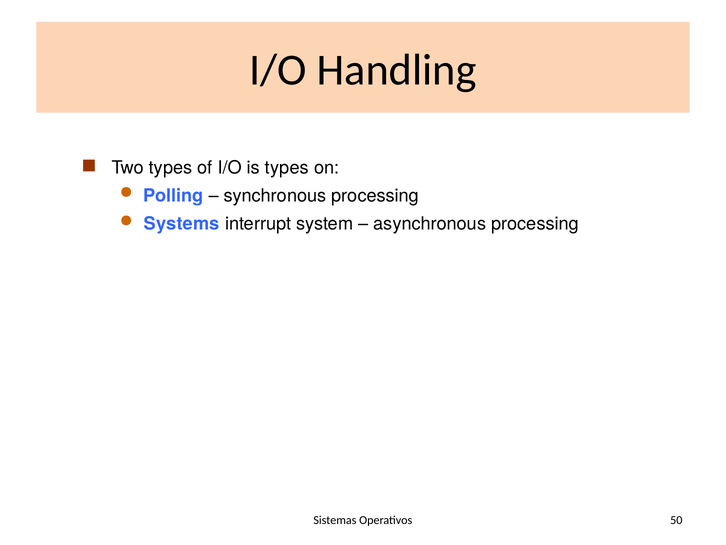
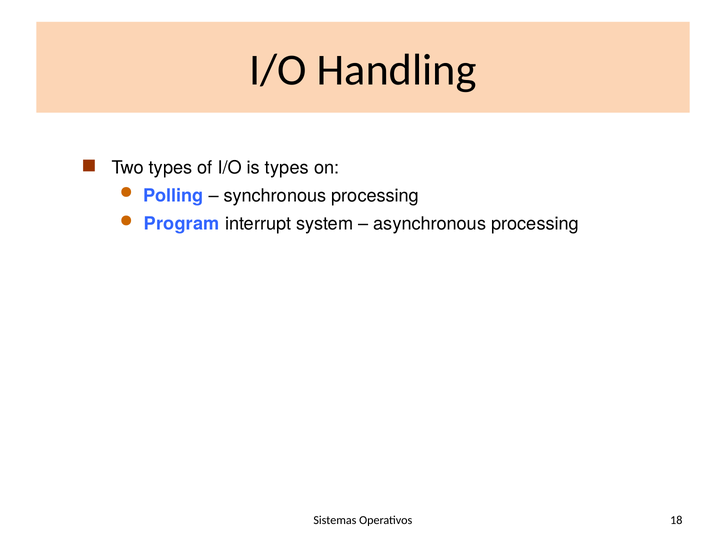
Systems: Systems -> Program
50: 50 -> 18
